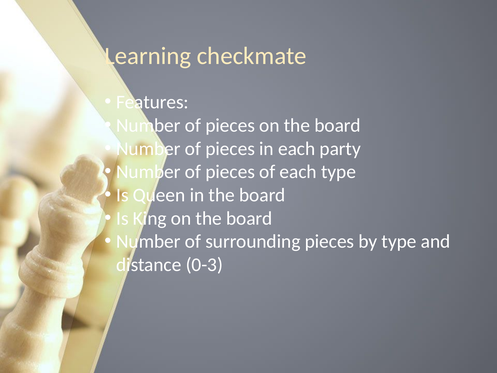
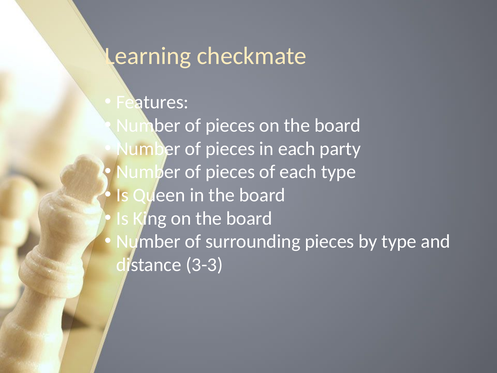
0-3: 0-3 -> 3-3
